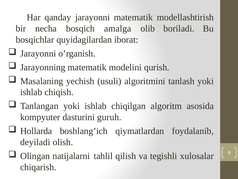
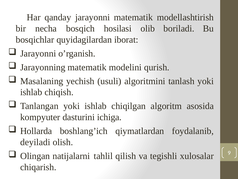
amalga: amalga -> hosilasi
guruh: guruh -> ichiga
